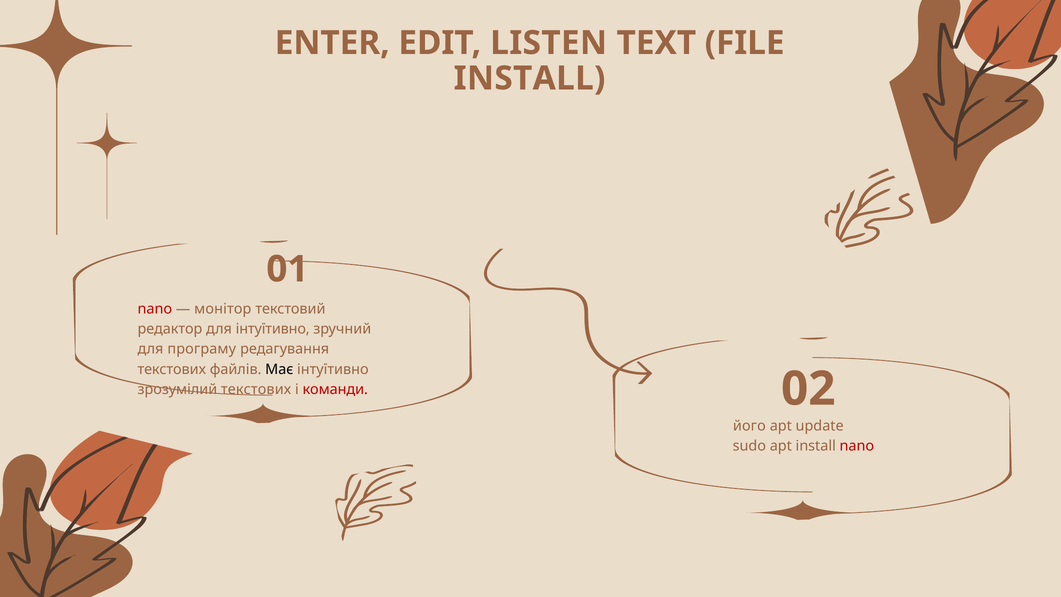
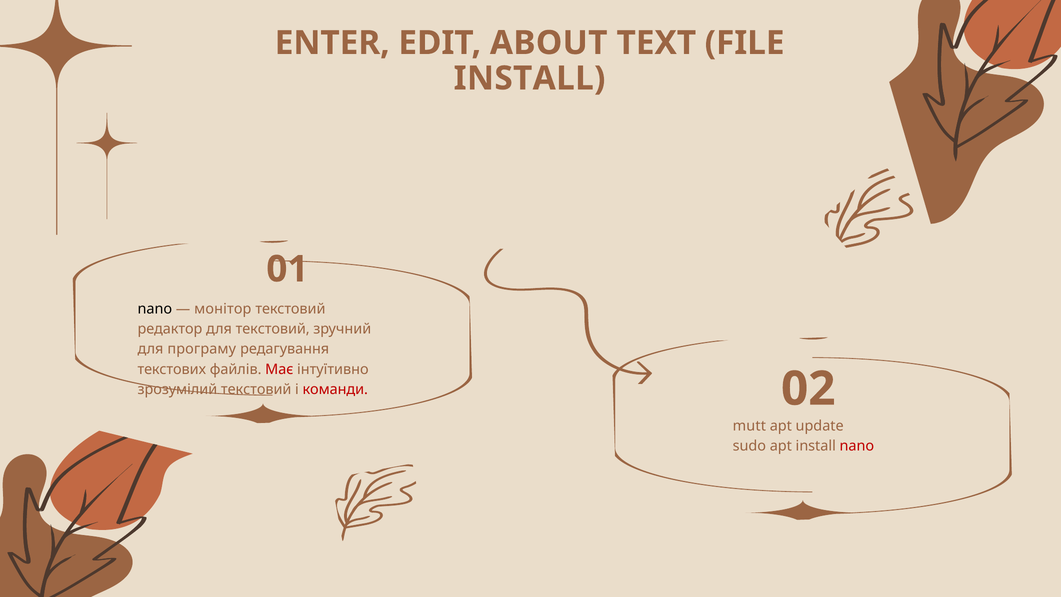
LISTEN: LISTEN -> ABOUT
nano at (155, 309) colour: red -> black
для інтуїтивно: інтуїтивно -> текстовий
Має colour: black -> red
зрозумілий текстових: текстових -> текстовий
його: його -> mutt
